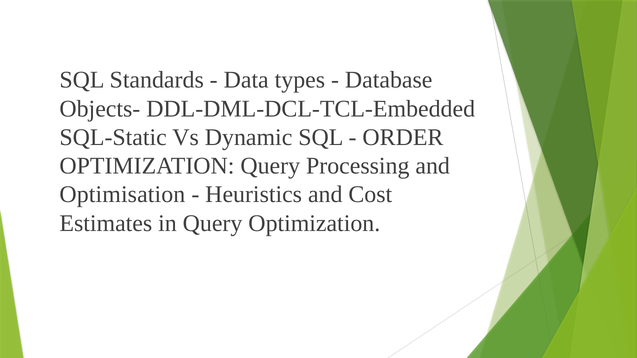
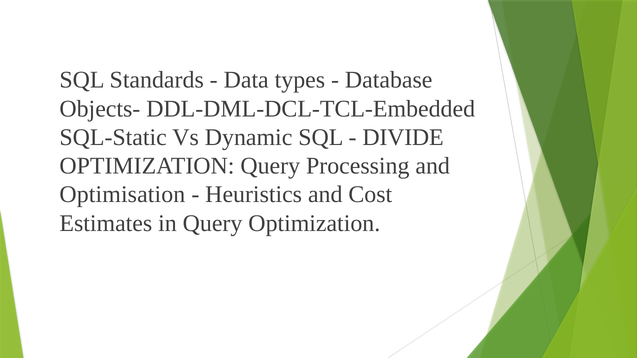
ORDER: ORDER -> DIVIDE
